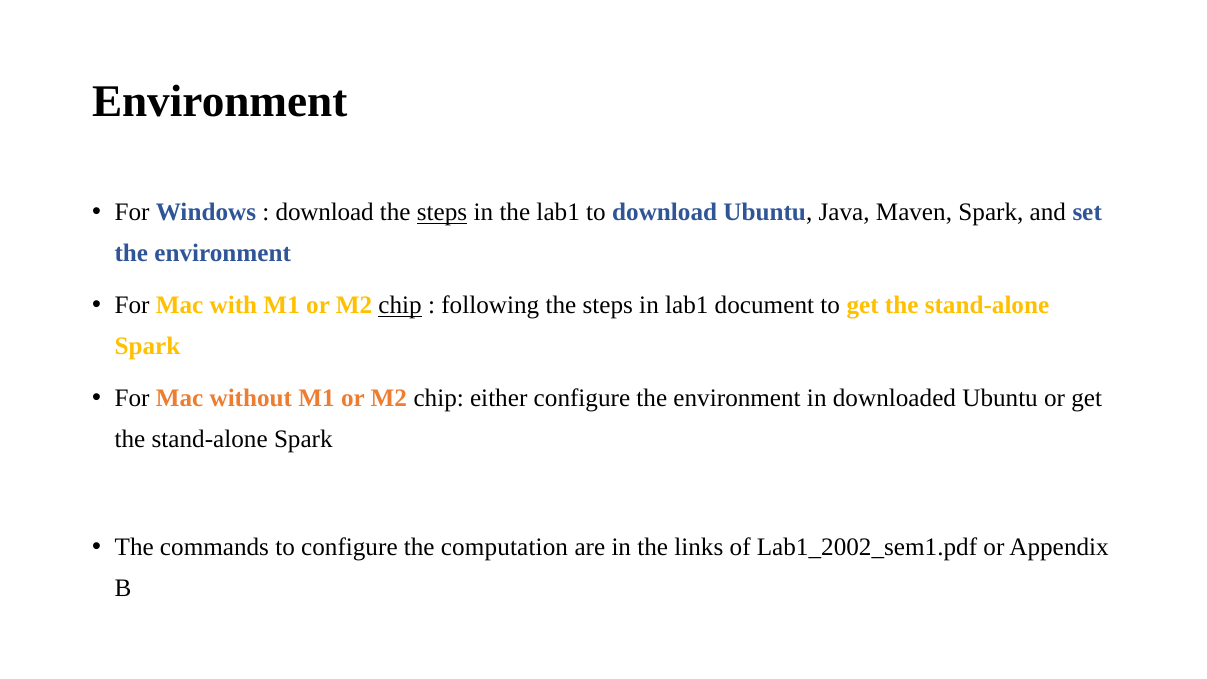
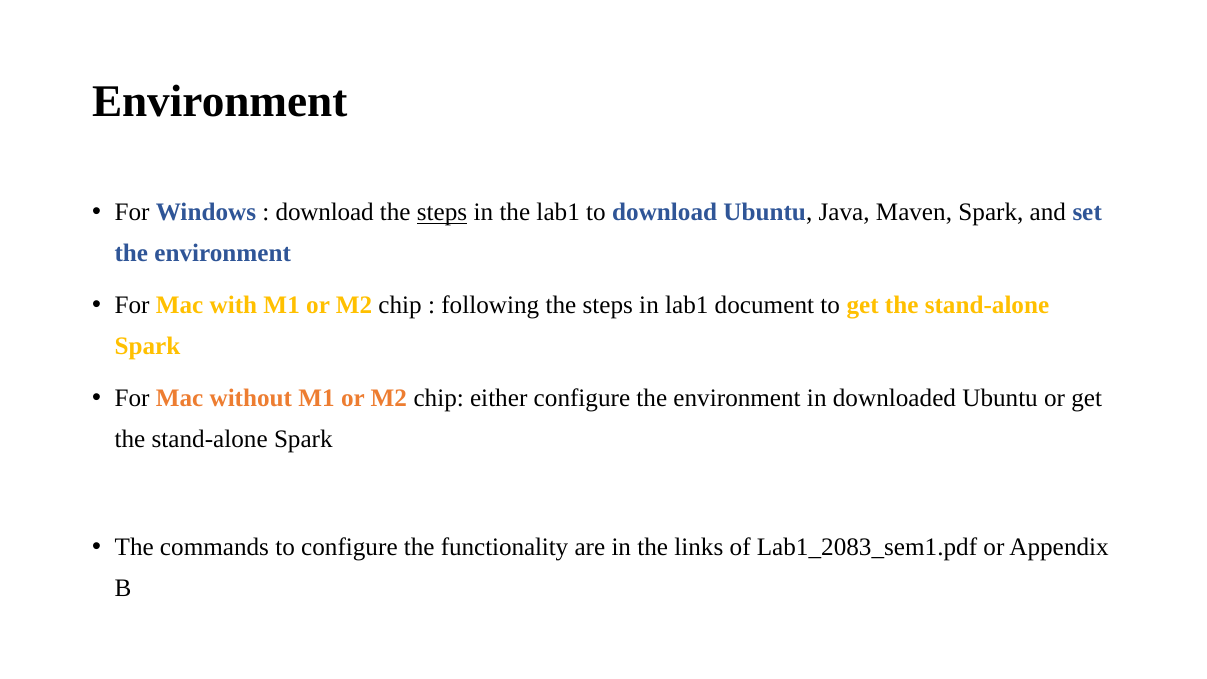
chip at (400, 305) underline: present -> none
computation: computation -> functionality
Lab1_2002_sem1.pdf: Lab1_2002_sem1.pdf -> Lab1_2083_sem1.pdf
